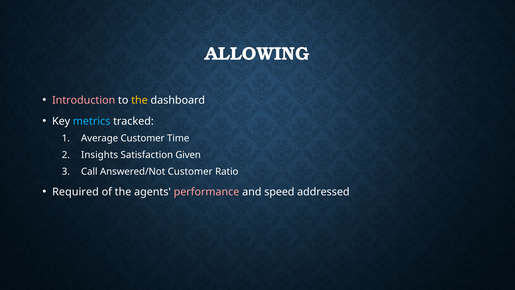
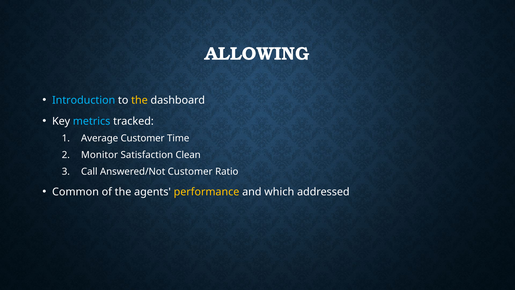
Introduction colour: pink -> light blue
Insights: Insights -> Monitor
Given: Given -> Clean
Required: Required -> Common
performance colour: pink -> yellow
speed: speed -> which
